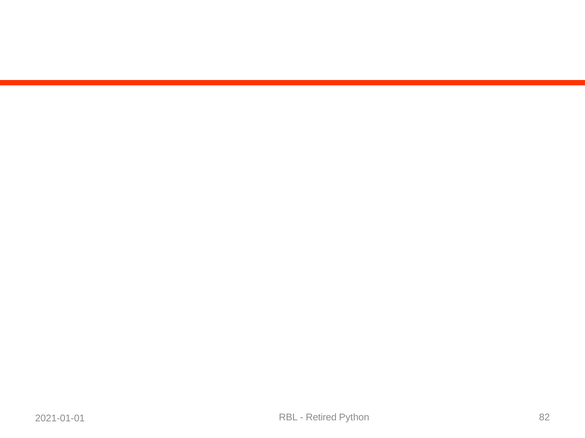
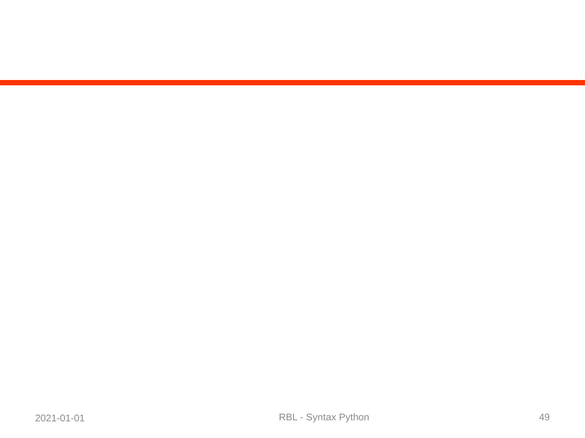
Retired: Retired -> Syntax
82: 82 -> 49
